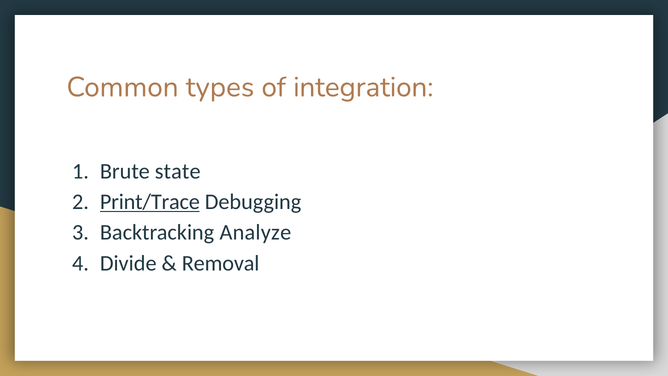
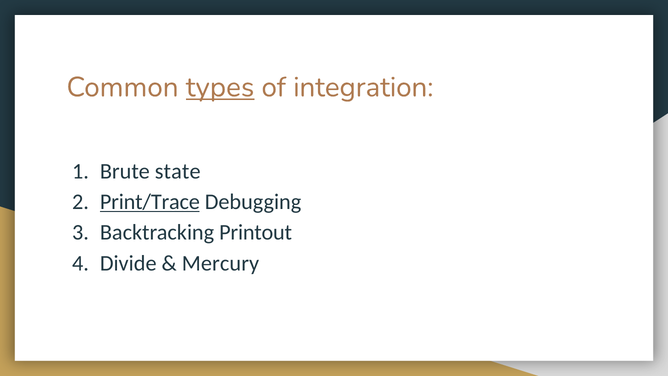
types underline: none -> present
Analyze: Analyze -> Printout
Removal: Removal -> Mercury
